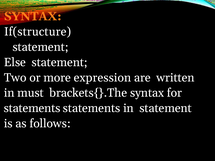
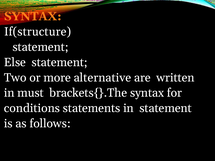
expression: expression -> alternative
statements at (32, 108): statements -> conditions
